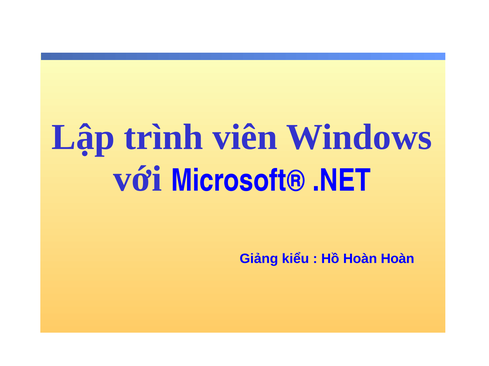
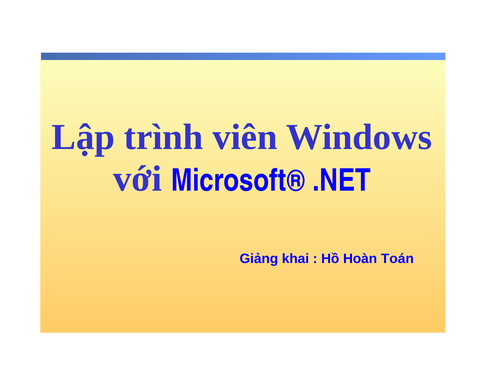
kiểu: kiểu -> khai
Hoàn Hoàn: Hoàn -> Toán
